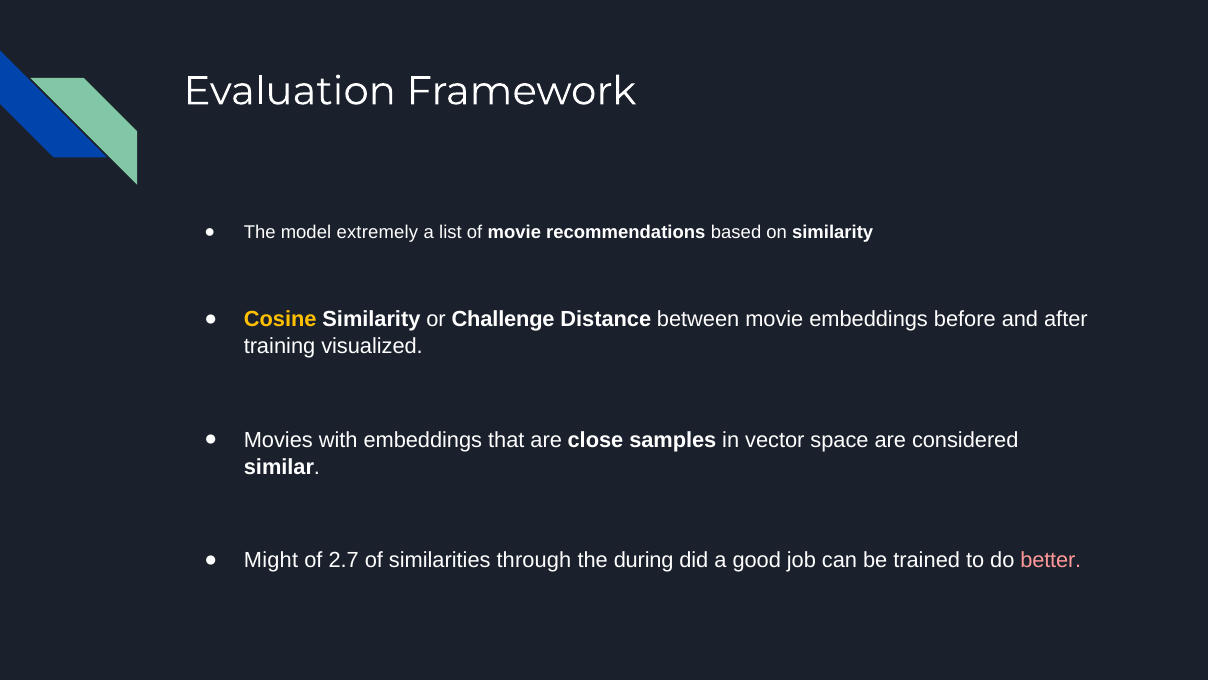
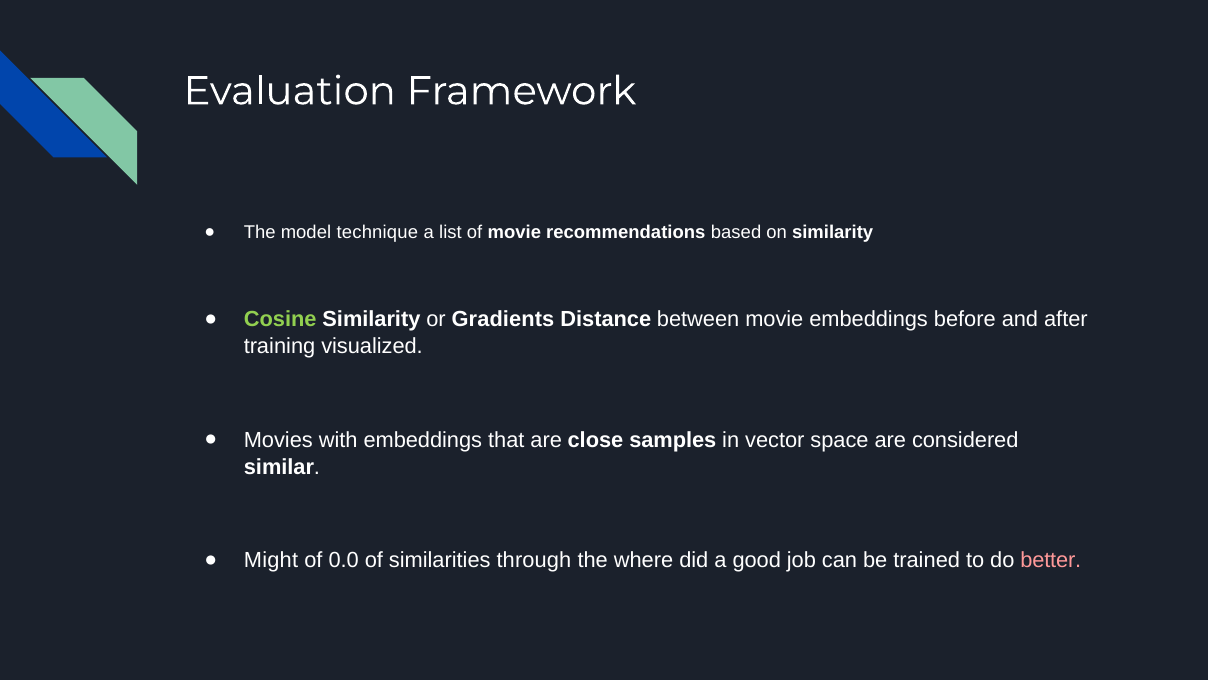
extremely: extremely -> technique
Cosine colour: yellow -> light green
Challenge: Challenge -> Gradients
2.7: 2.7 -> 0.0
during: during -> where
